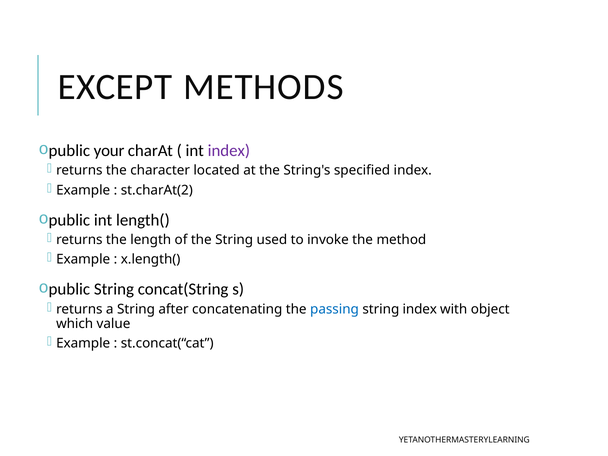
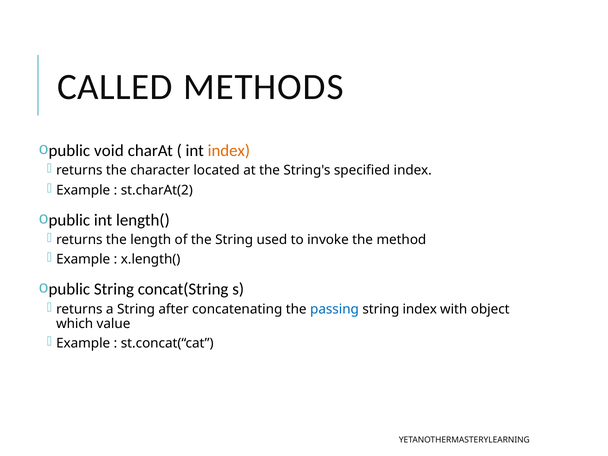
EXCEPT: EXCEPT -> CALLED
your: your -> void
index at (229, 151) colour: purple -> orange
